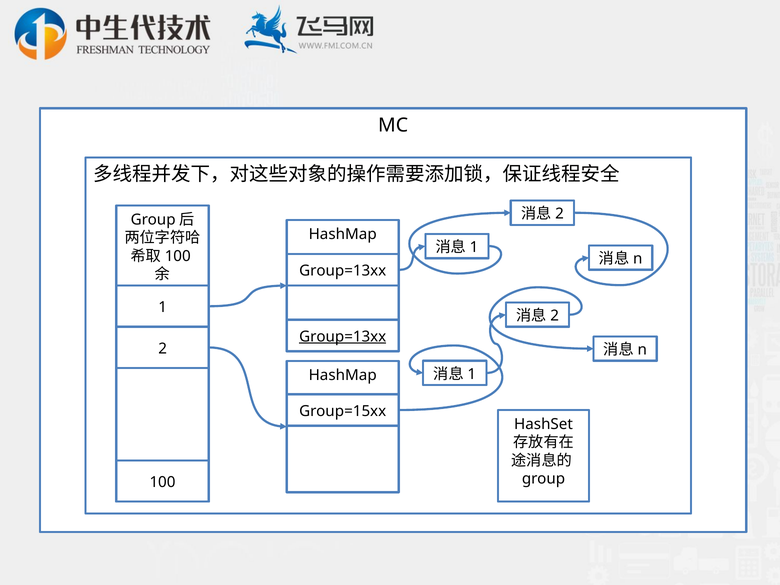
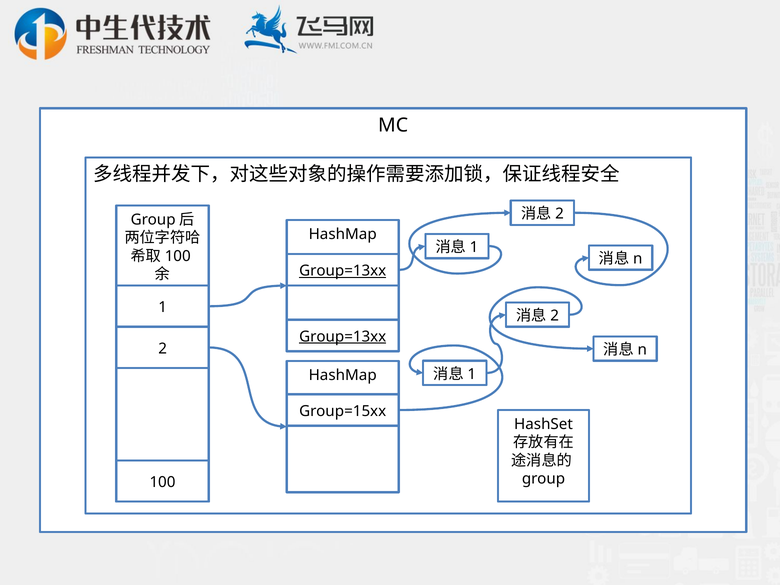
Group=13xx at (343, 271) underline: none -> present
